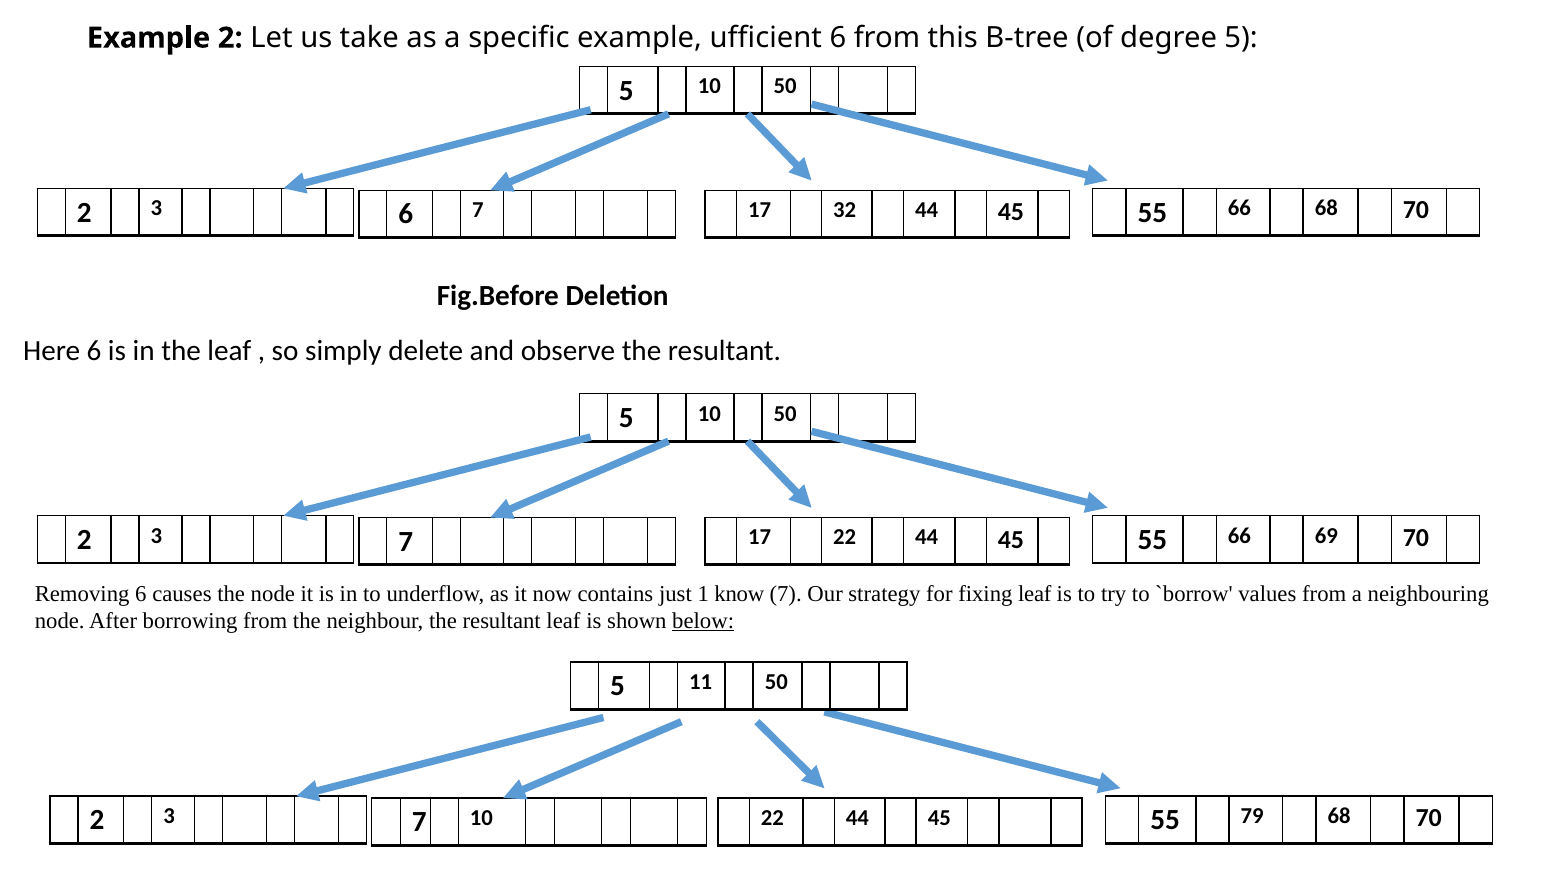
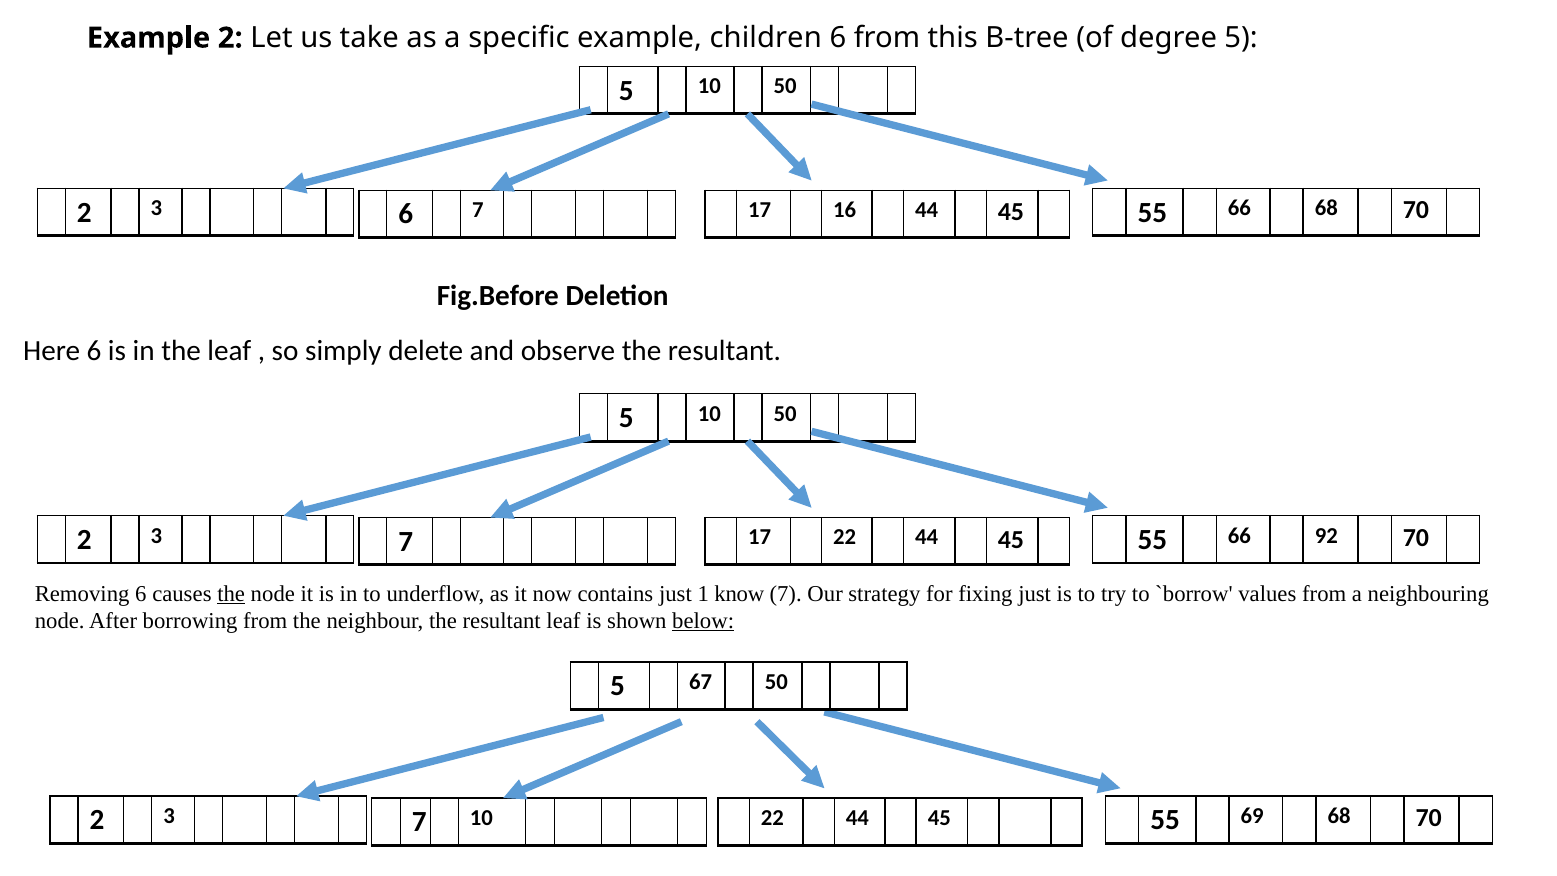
ufficient: ufficient -> children
32: 32 -> 16
69: 69 -> 92
the at (231, 594) underline: none -> present
fixing leaf: leaf -> just
11: 11 -> 67
79: 79 -> 69
